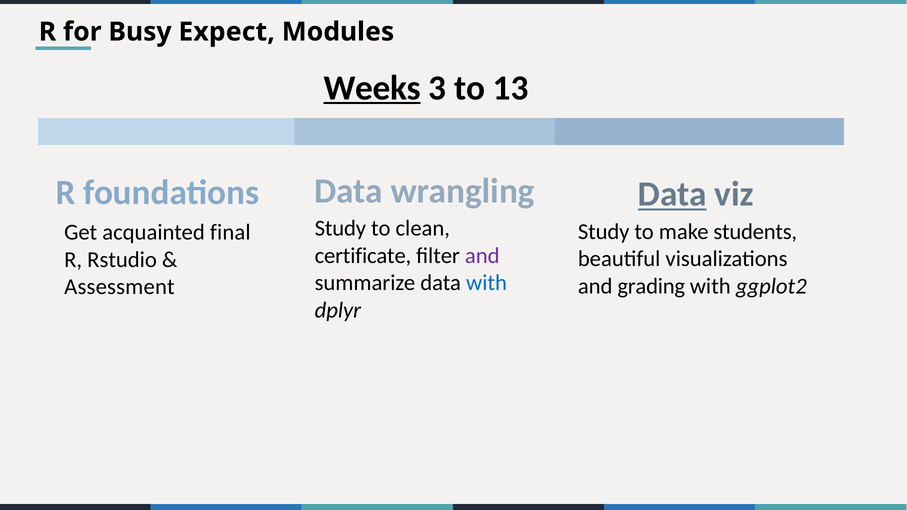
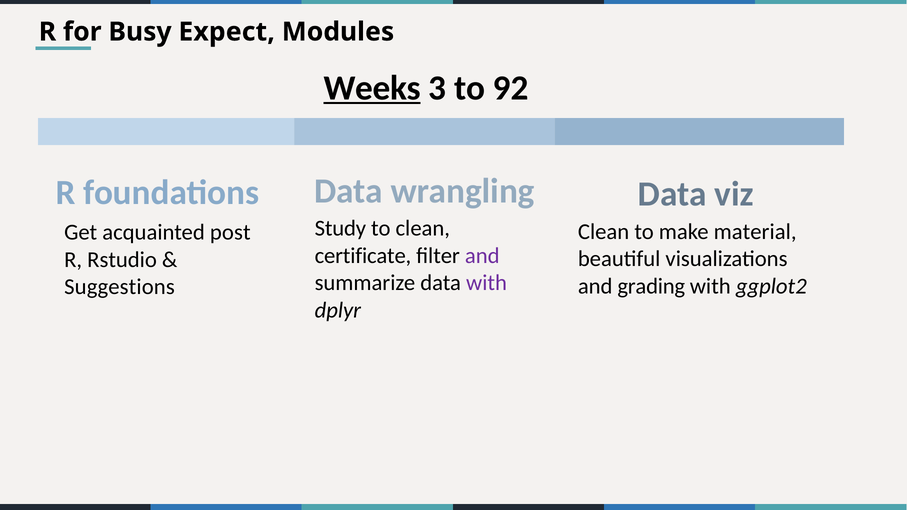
13: 13 -> 92
Data at (672, 194) underline: present -> none
Study at (604, 232): Study -> Clean
students: students -> material
final: final -> post
with at (487, 283) colour: blue -> purple
Assessment: Assessment -> Suggestions
